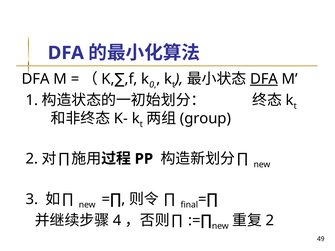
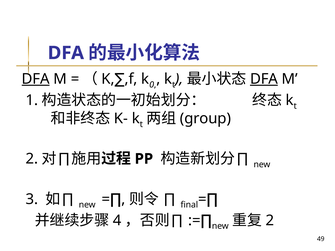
DFA at (36, 79) underline: none -> present
